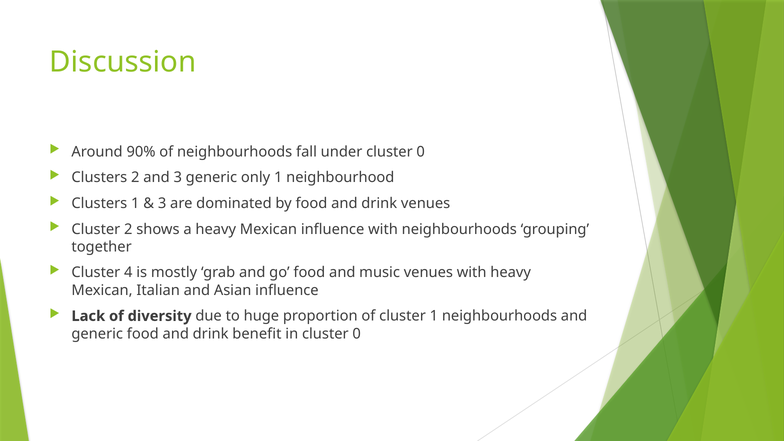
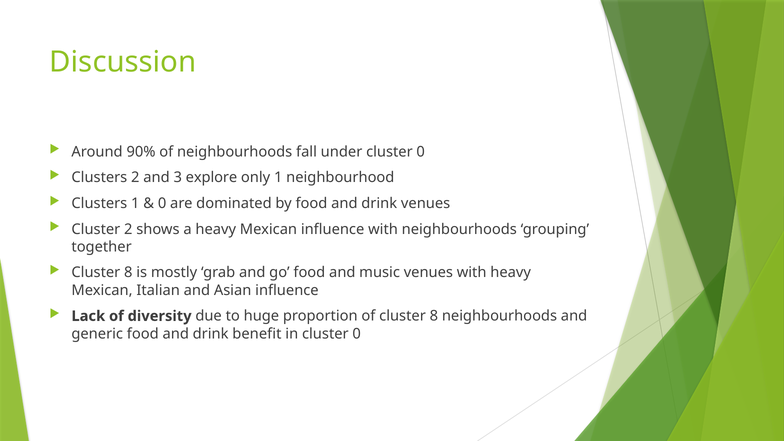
3 generic: generic -> explore
3 at (162, 203): 3 -> 0
4 at (128, 273): 4 -> 8
of cluster 1: 1 -> 8
